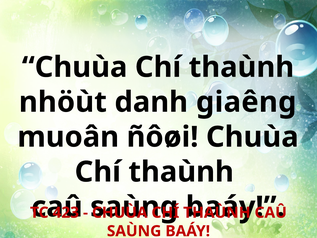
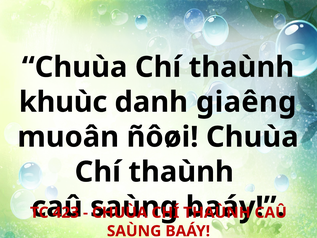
nhöùt: nhöùt -> khuùc
